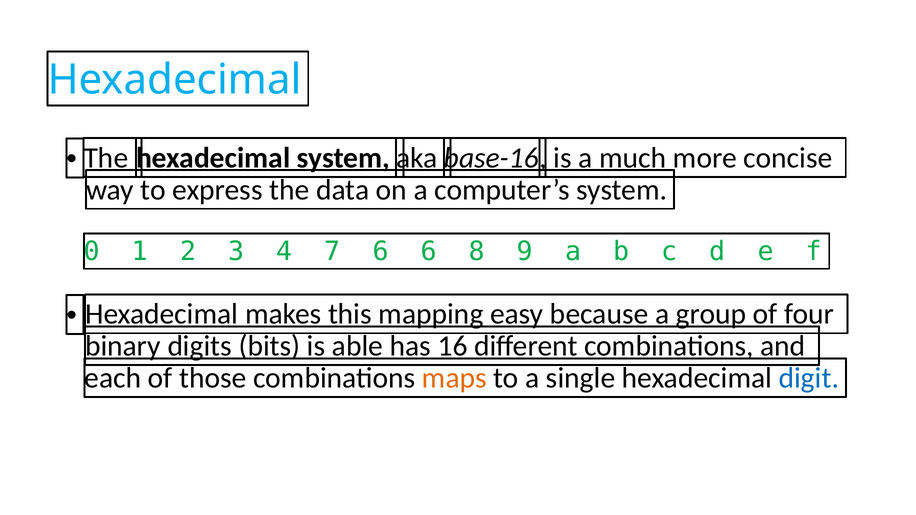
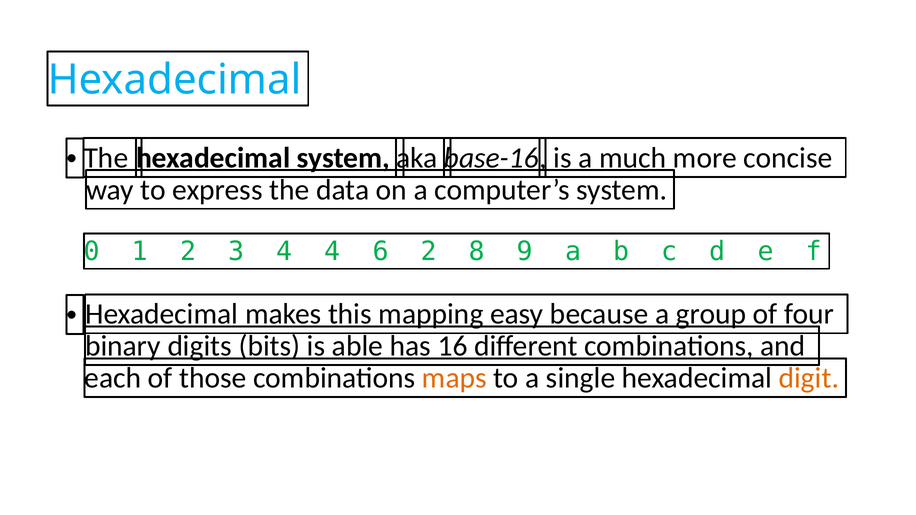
4 7: 7 -> 4
6 6: 6 -> 2
digit colour: blue -> orange
